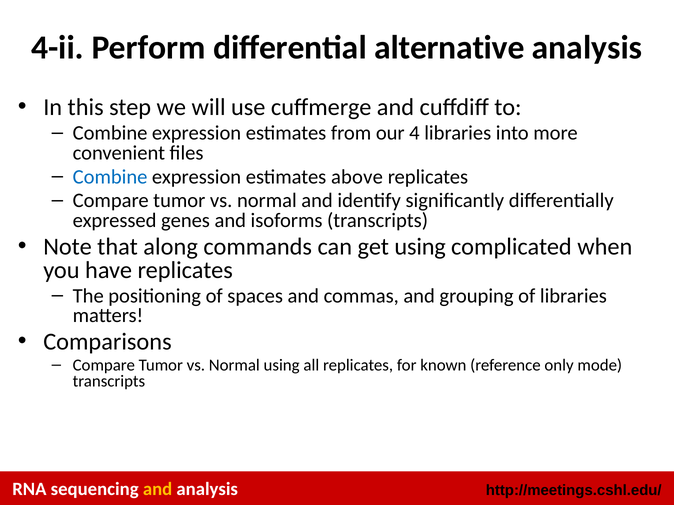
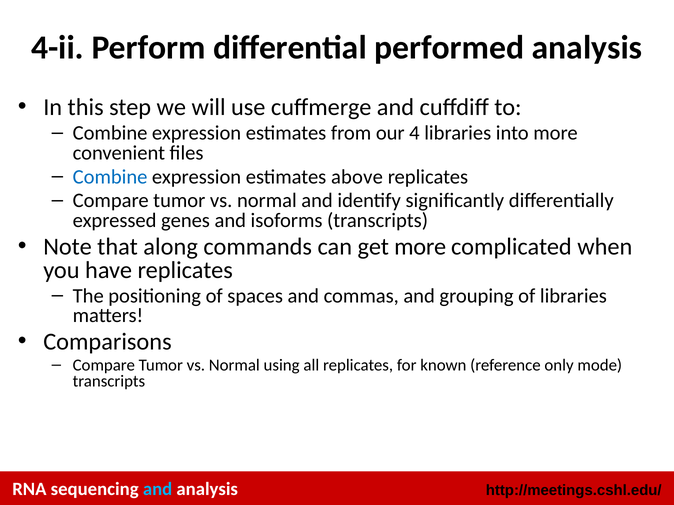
alternative: alternative -> performed
get using: using -> more
and at (158, 490) colour: yellow -> light blue
